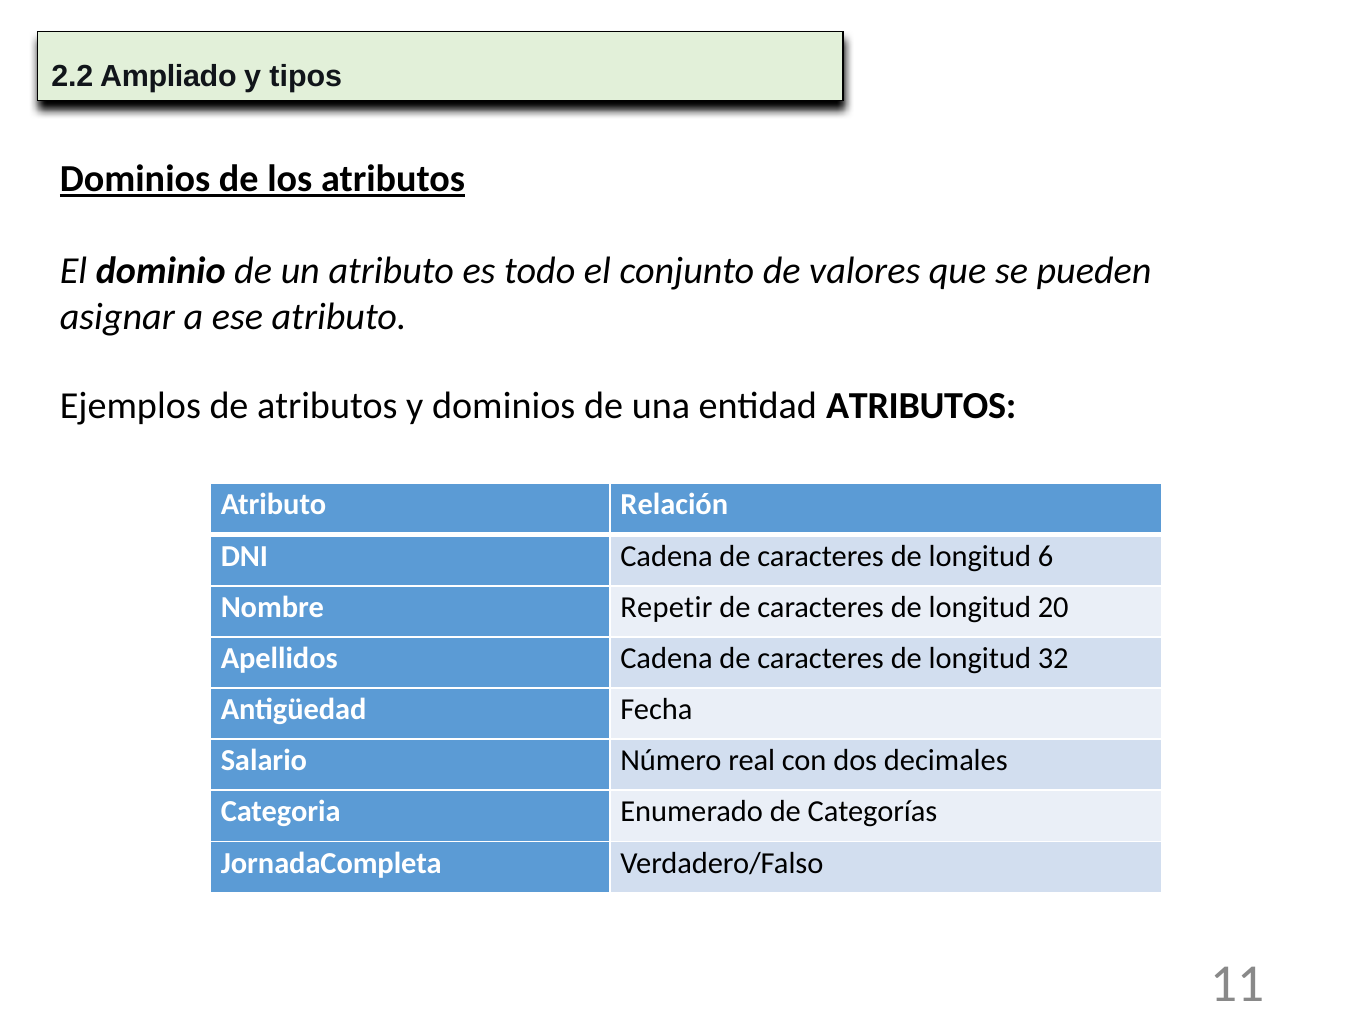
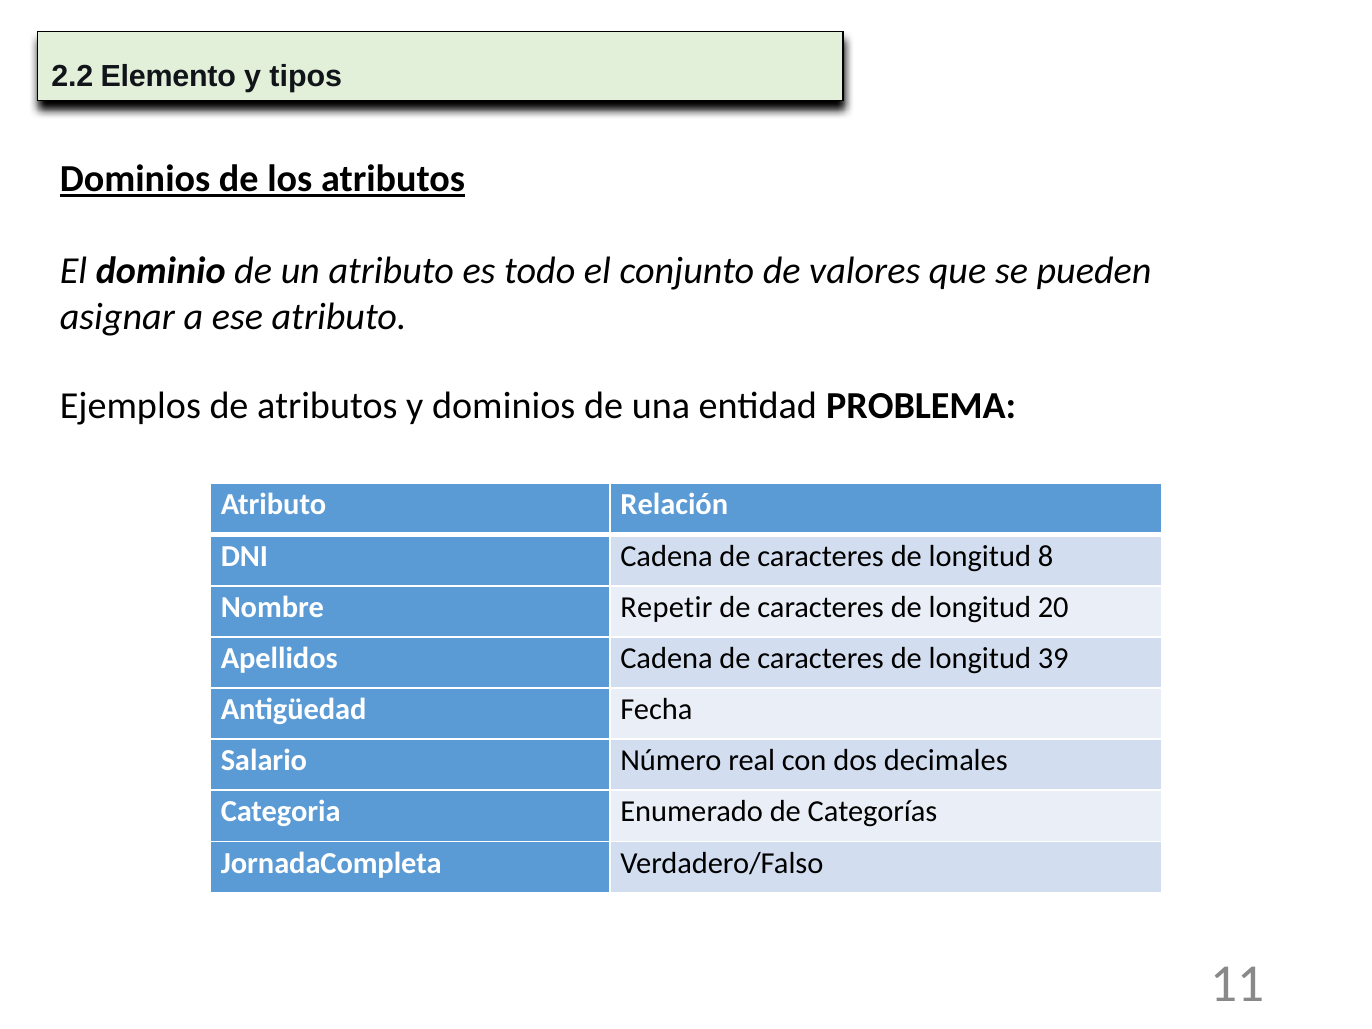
Ampliado: Ampliado -> Elemento
entidad ATRIBUTOS: ATRIBUTOS -> PROBLEMA
6: 6 -> 8
32: 32 -> 39
